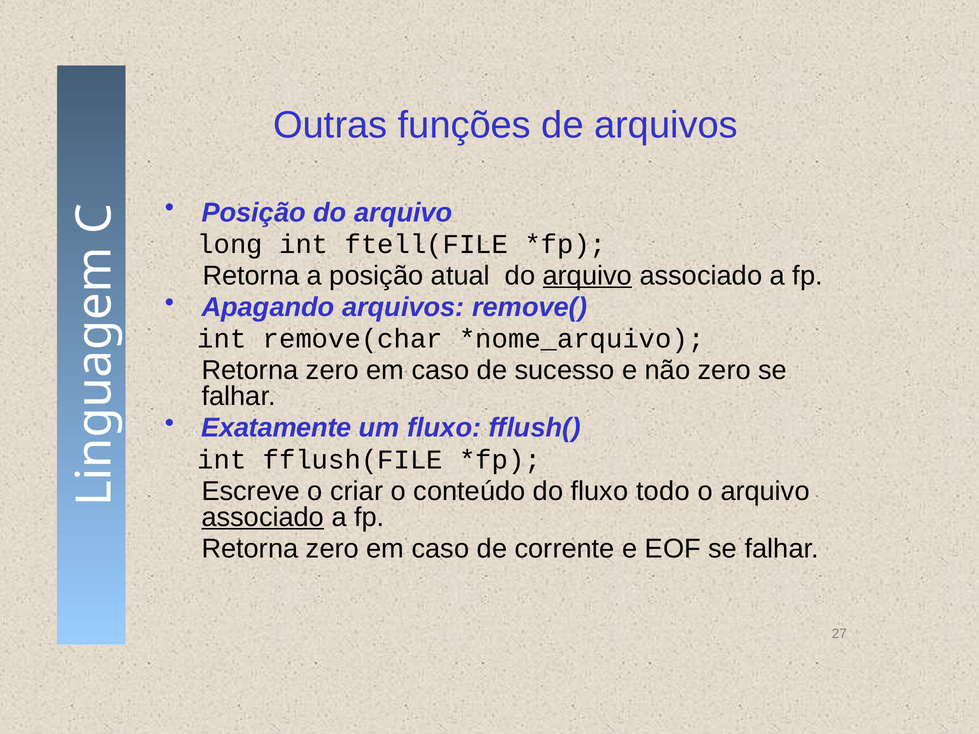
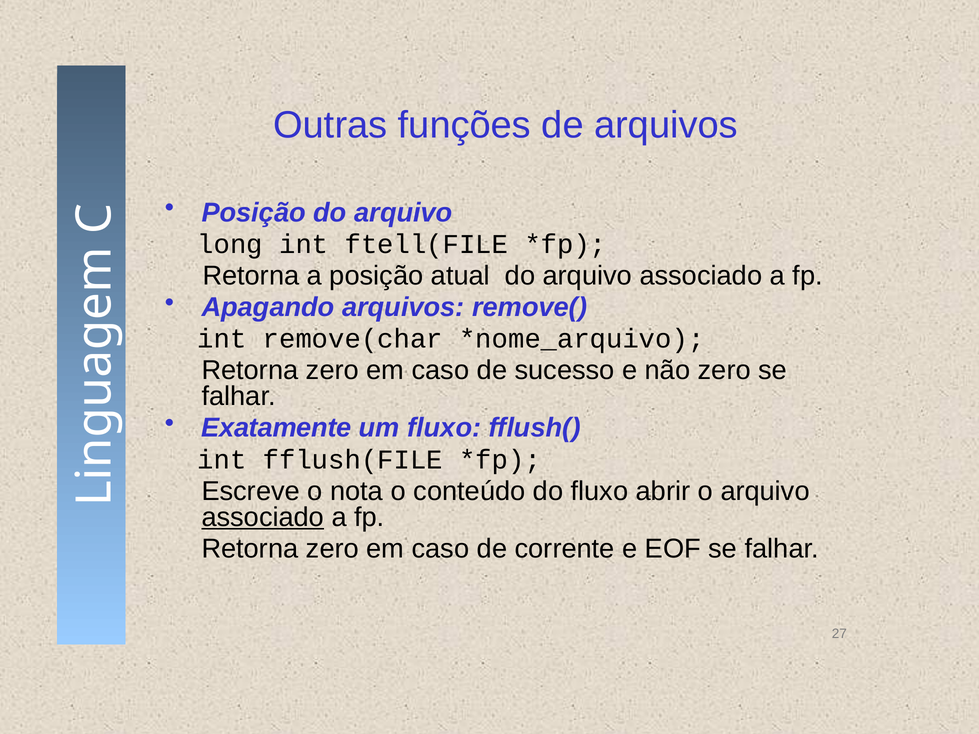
arquivo at (587, 276) underline: present -> none
criar: criar -> nota
todo: todo -> abrir
